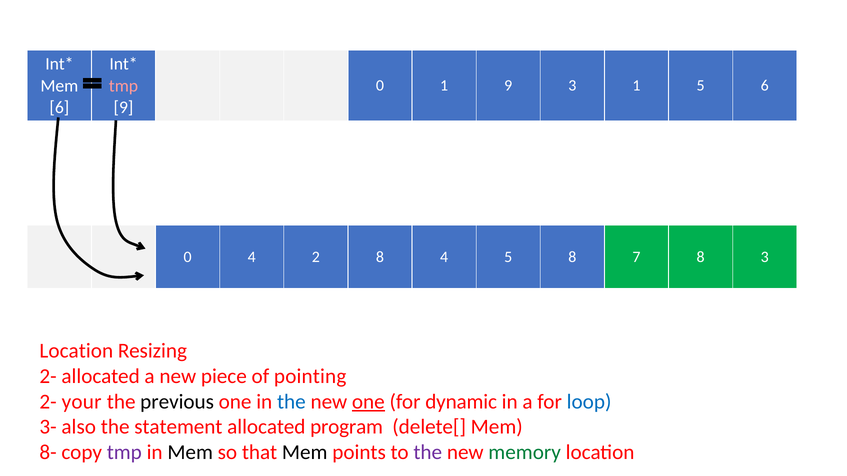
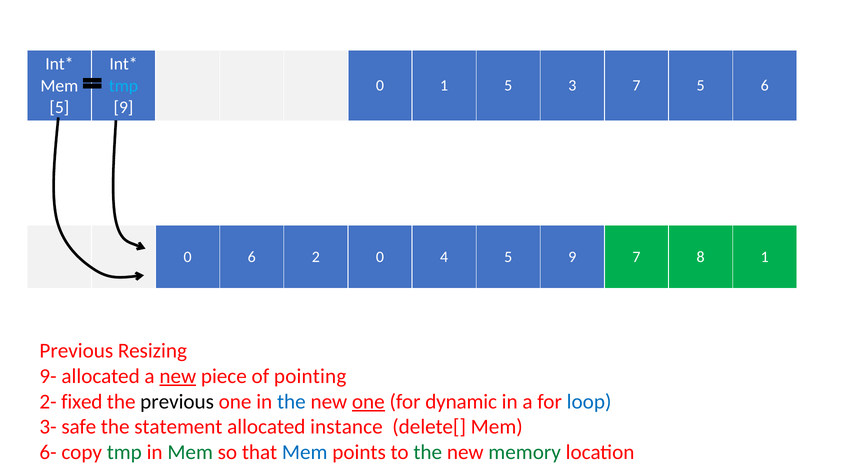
tmp at (124, 86) colour: pink -> light blue
1 9: 9 -> 5
3 1: 1 -> 7
6 at (59, 107): 6 -> 5
0 4: 4 -> 6
2 8: 8 -> 0
5 8: 8 -> 9
8 3: 3 -> 1
Location at (76, 351): Location -> Previous
2- at (48, 377): 2- -> 9-
new at (178, 377) underline: none -> present
your: your -> fixed
also: also -> safe
program: program -> instance
8-: 8- -> 6-
tmp at (124, 453) colour: purple -> green
Mem at (190, 453) colour: black -> green
Mem at (305, 453) colour: black -> blue
the at (428, 453) colour: purple -> green
